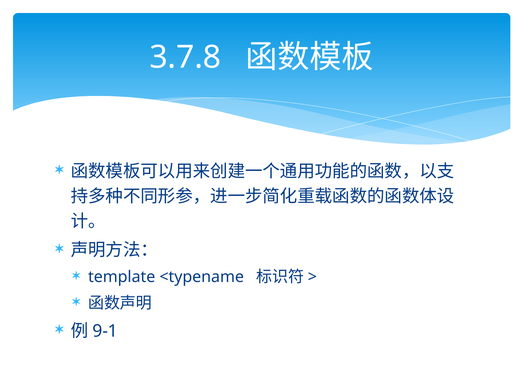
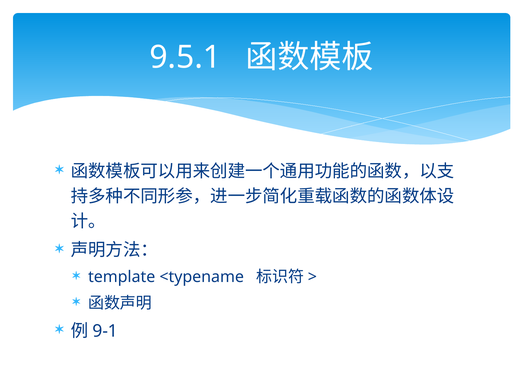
3.7.8: 3.7.8 -> 9.5.1
